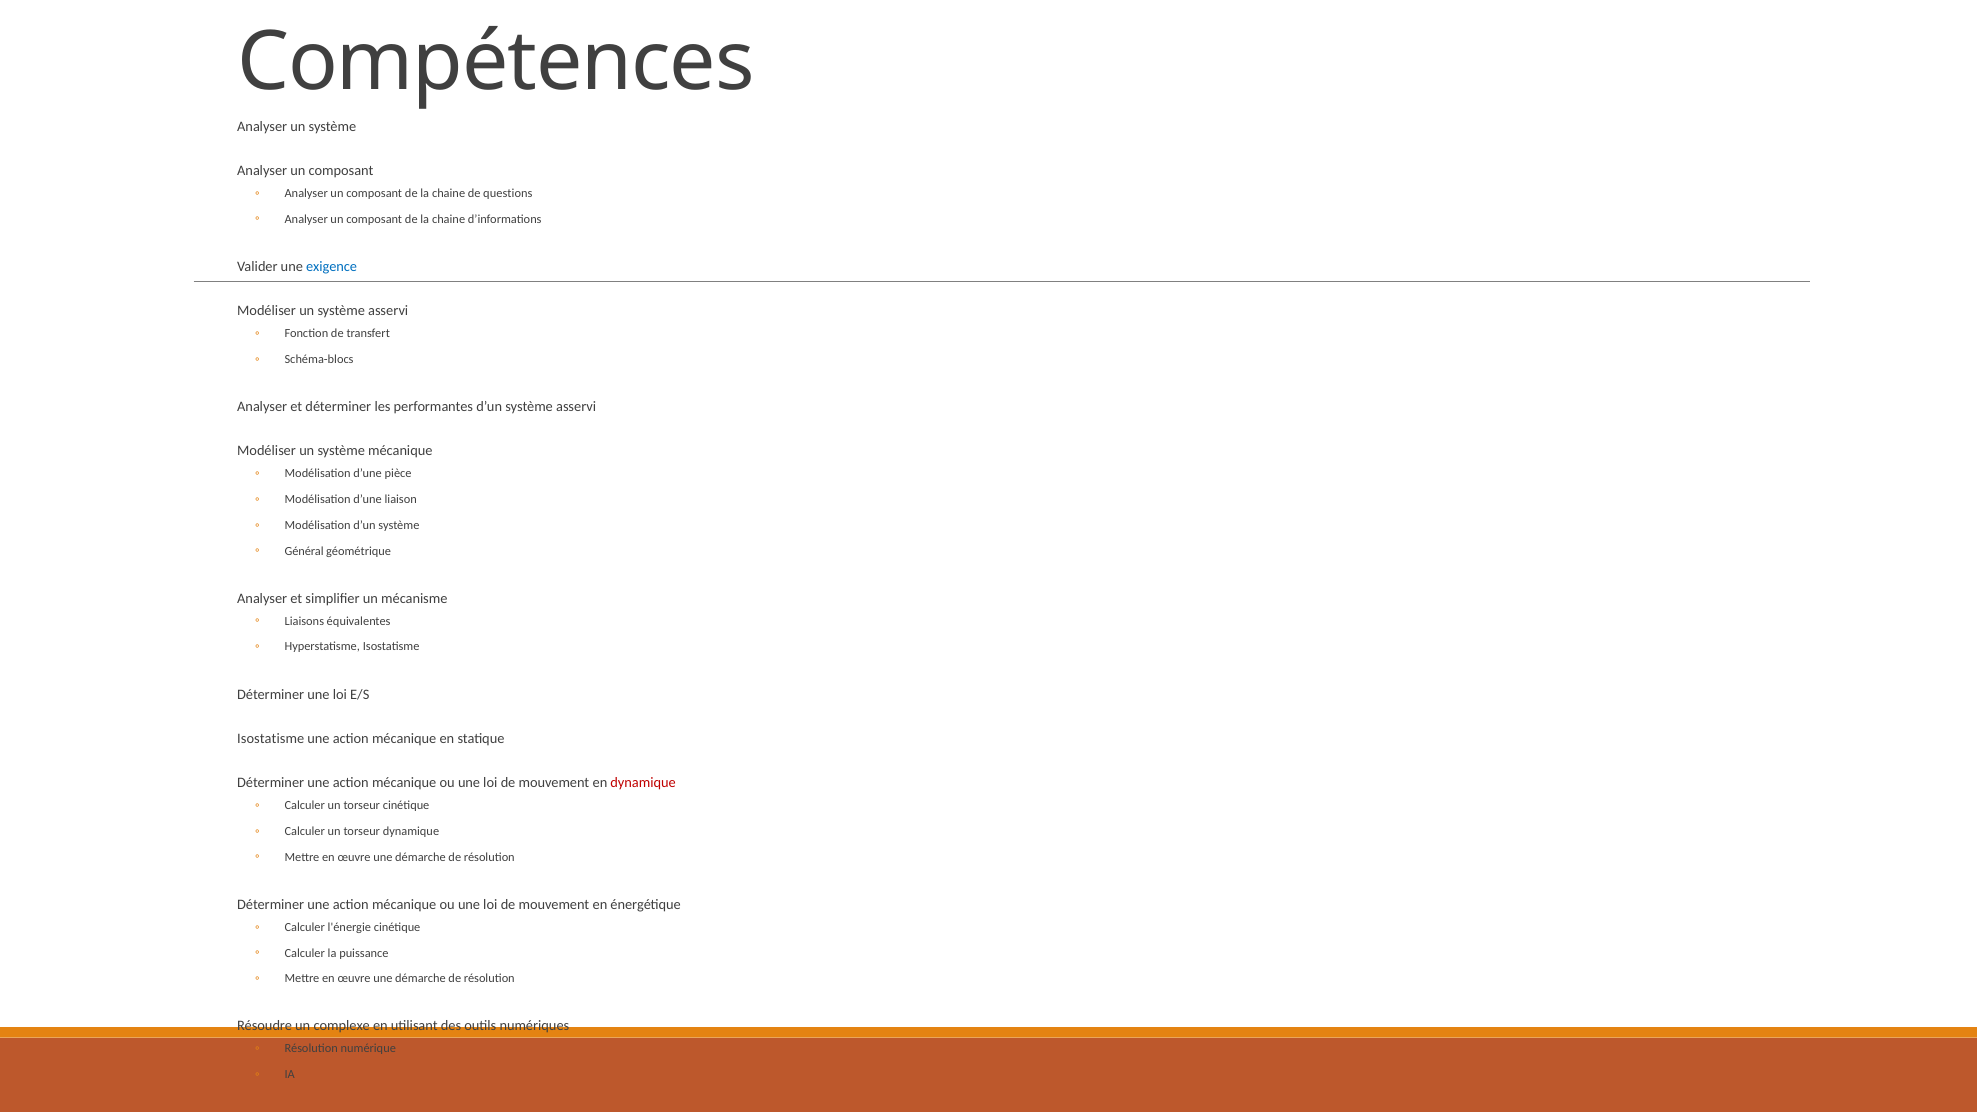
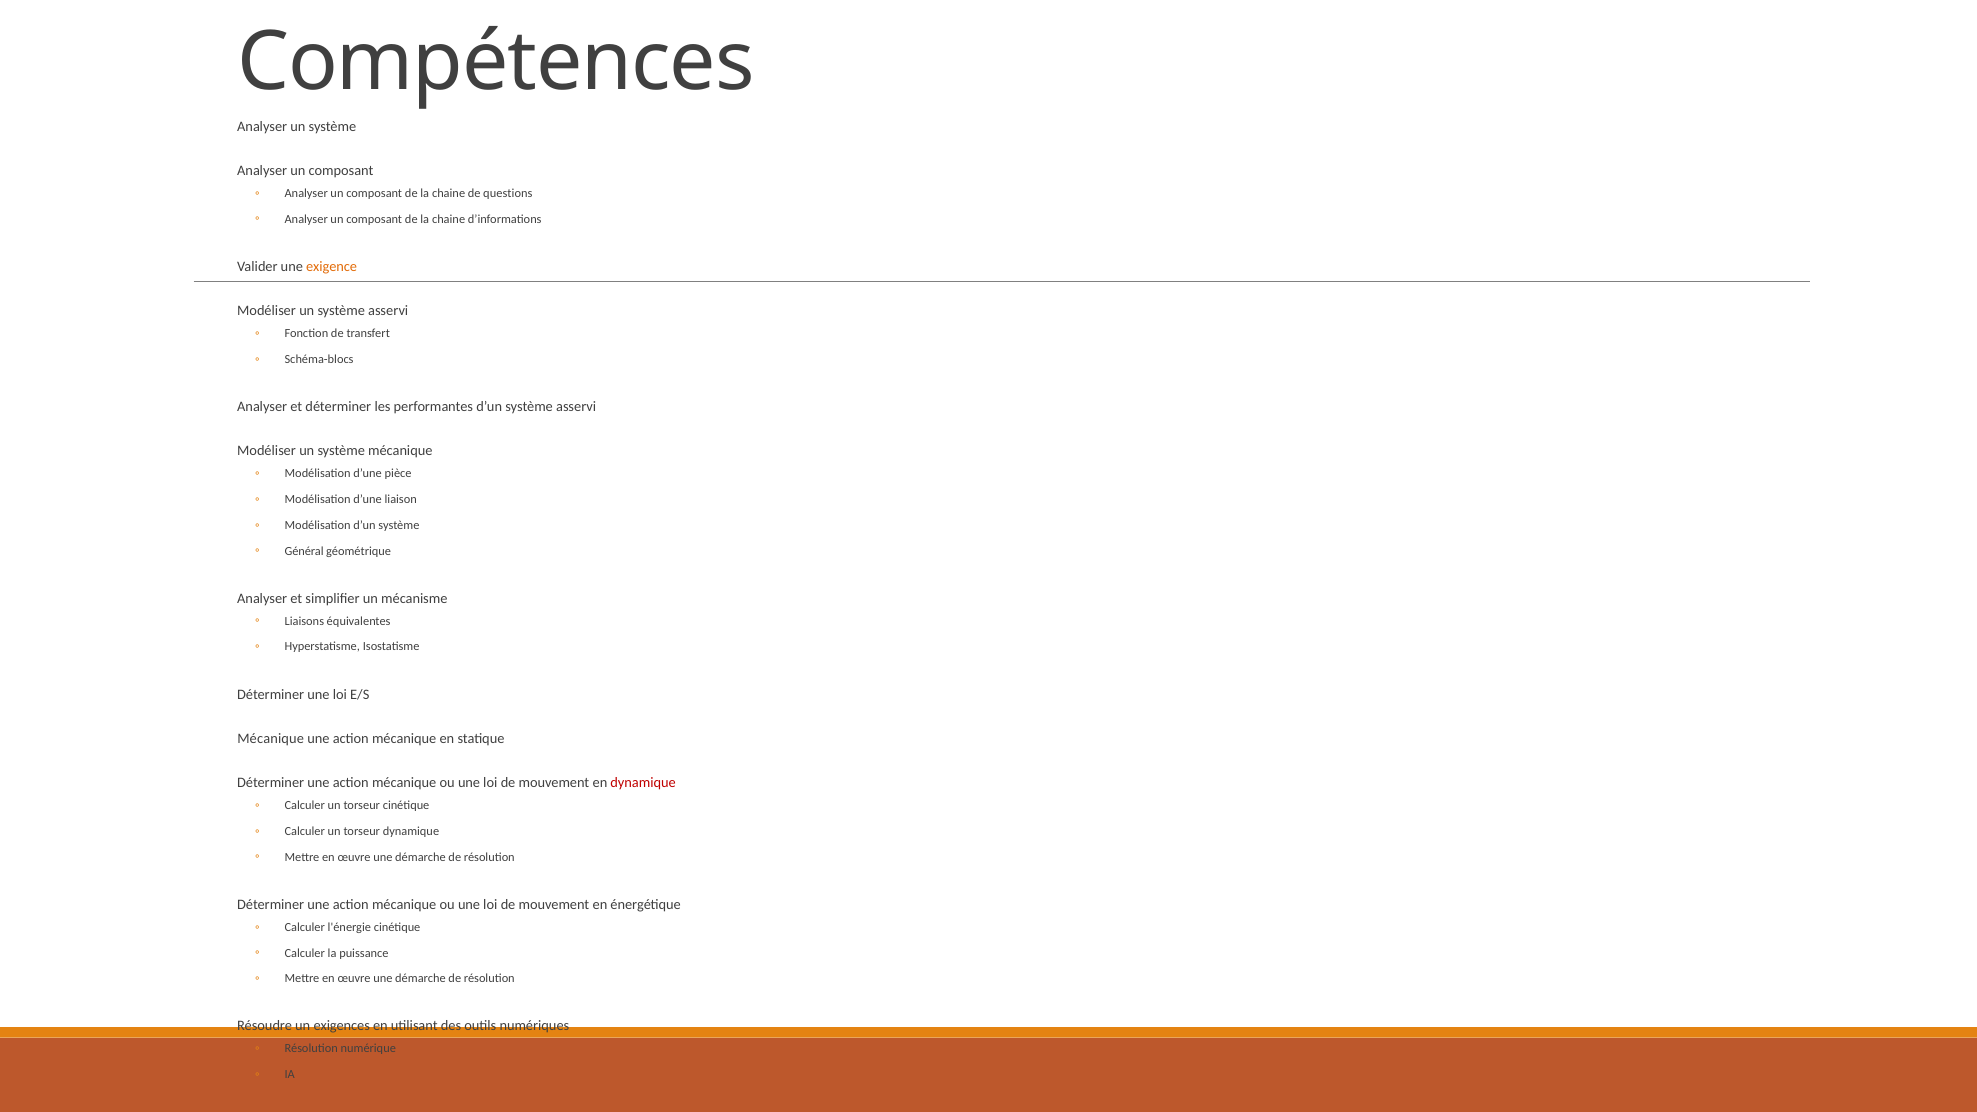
exigence colour: blue -> orange
Isostatisme at (271, 739): Isostatisme -> Mécanique
complexe: complexe -> exigences
